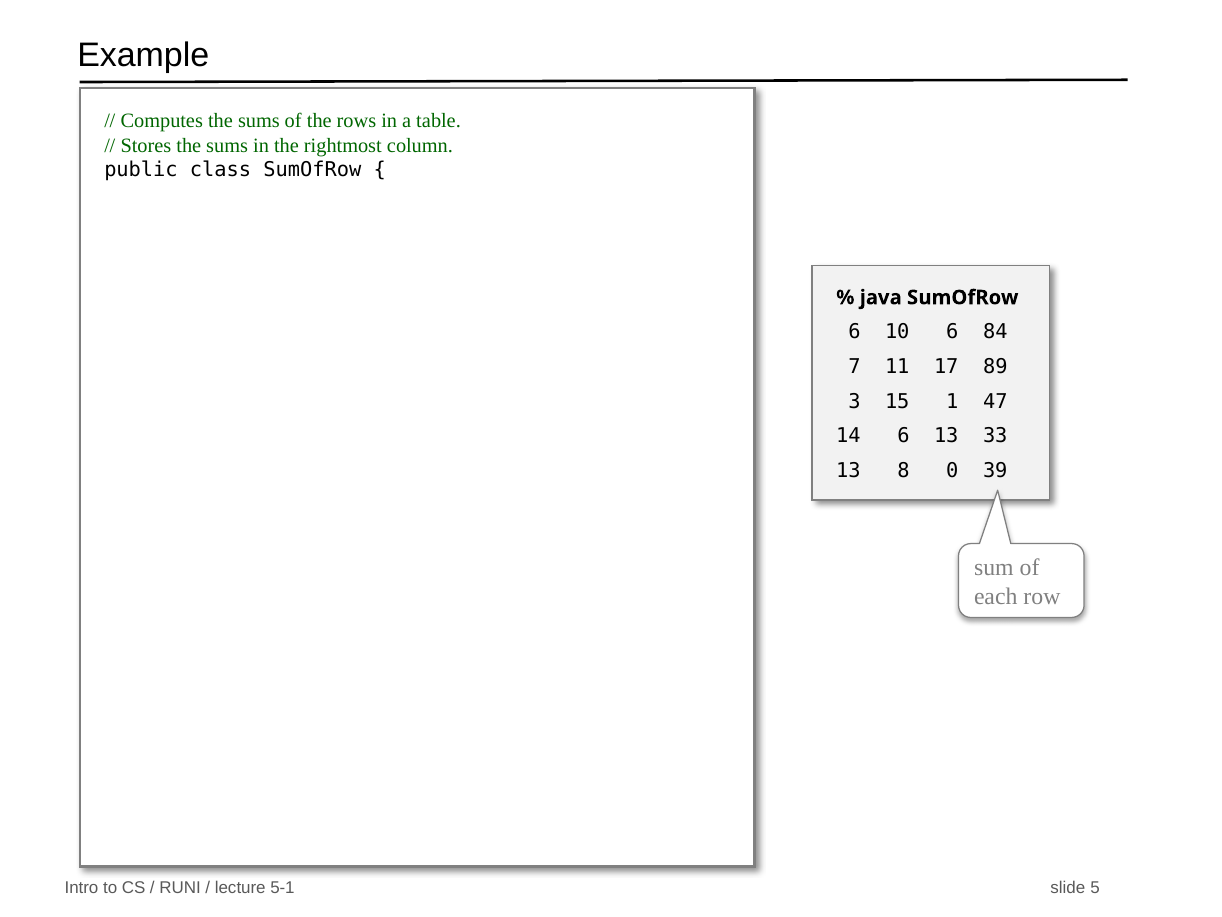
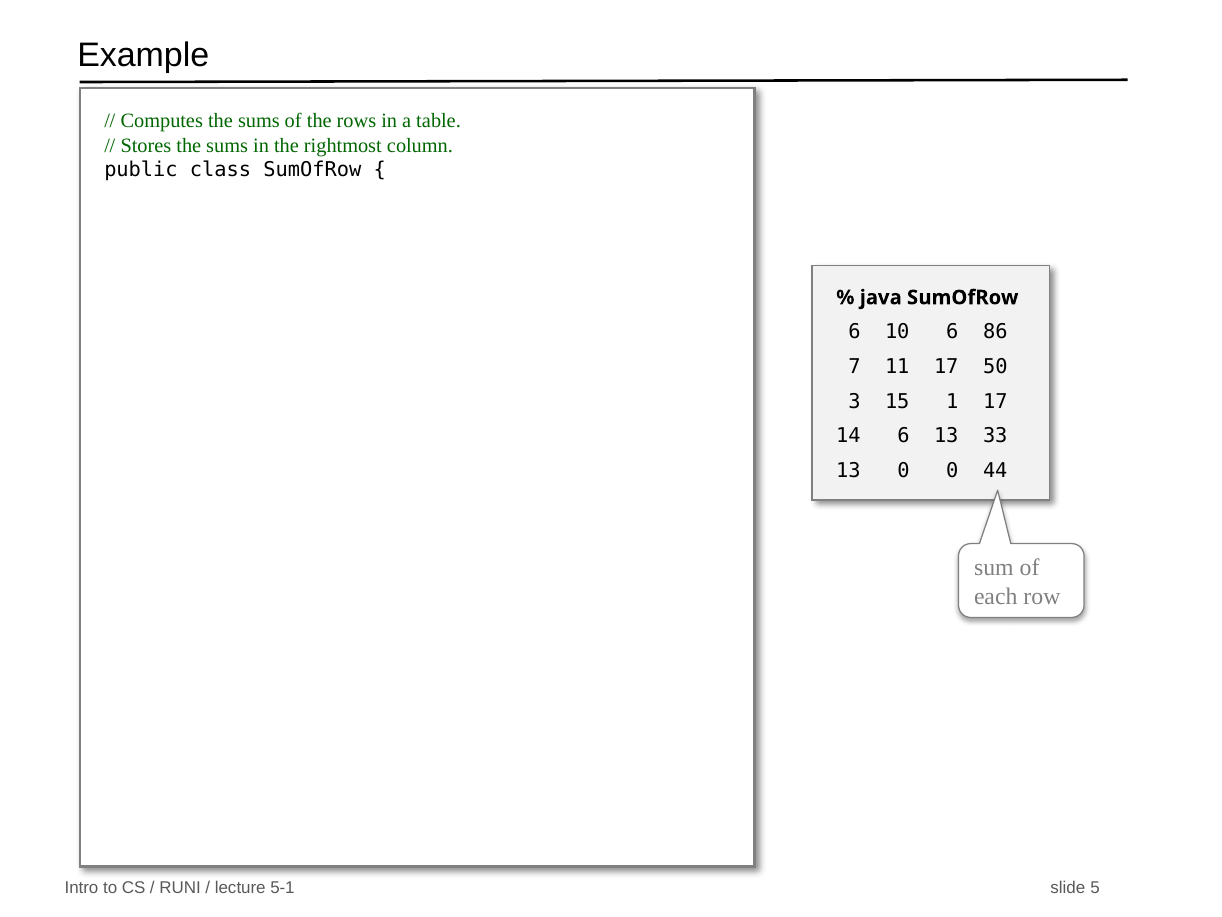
84: 84 -> 86
89: 89 -> 50
1 47: 47 -> 17
13 8: 8 -> 0
39: 39 -> 44
